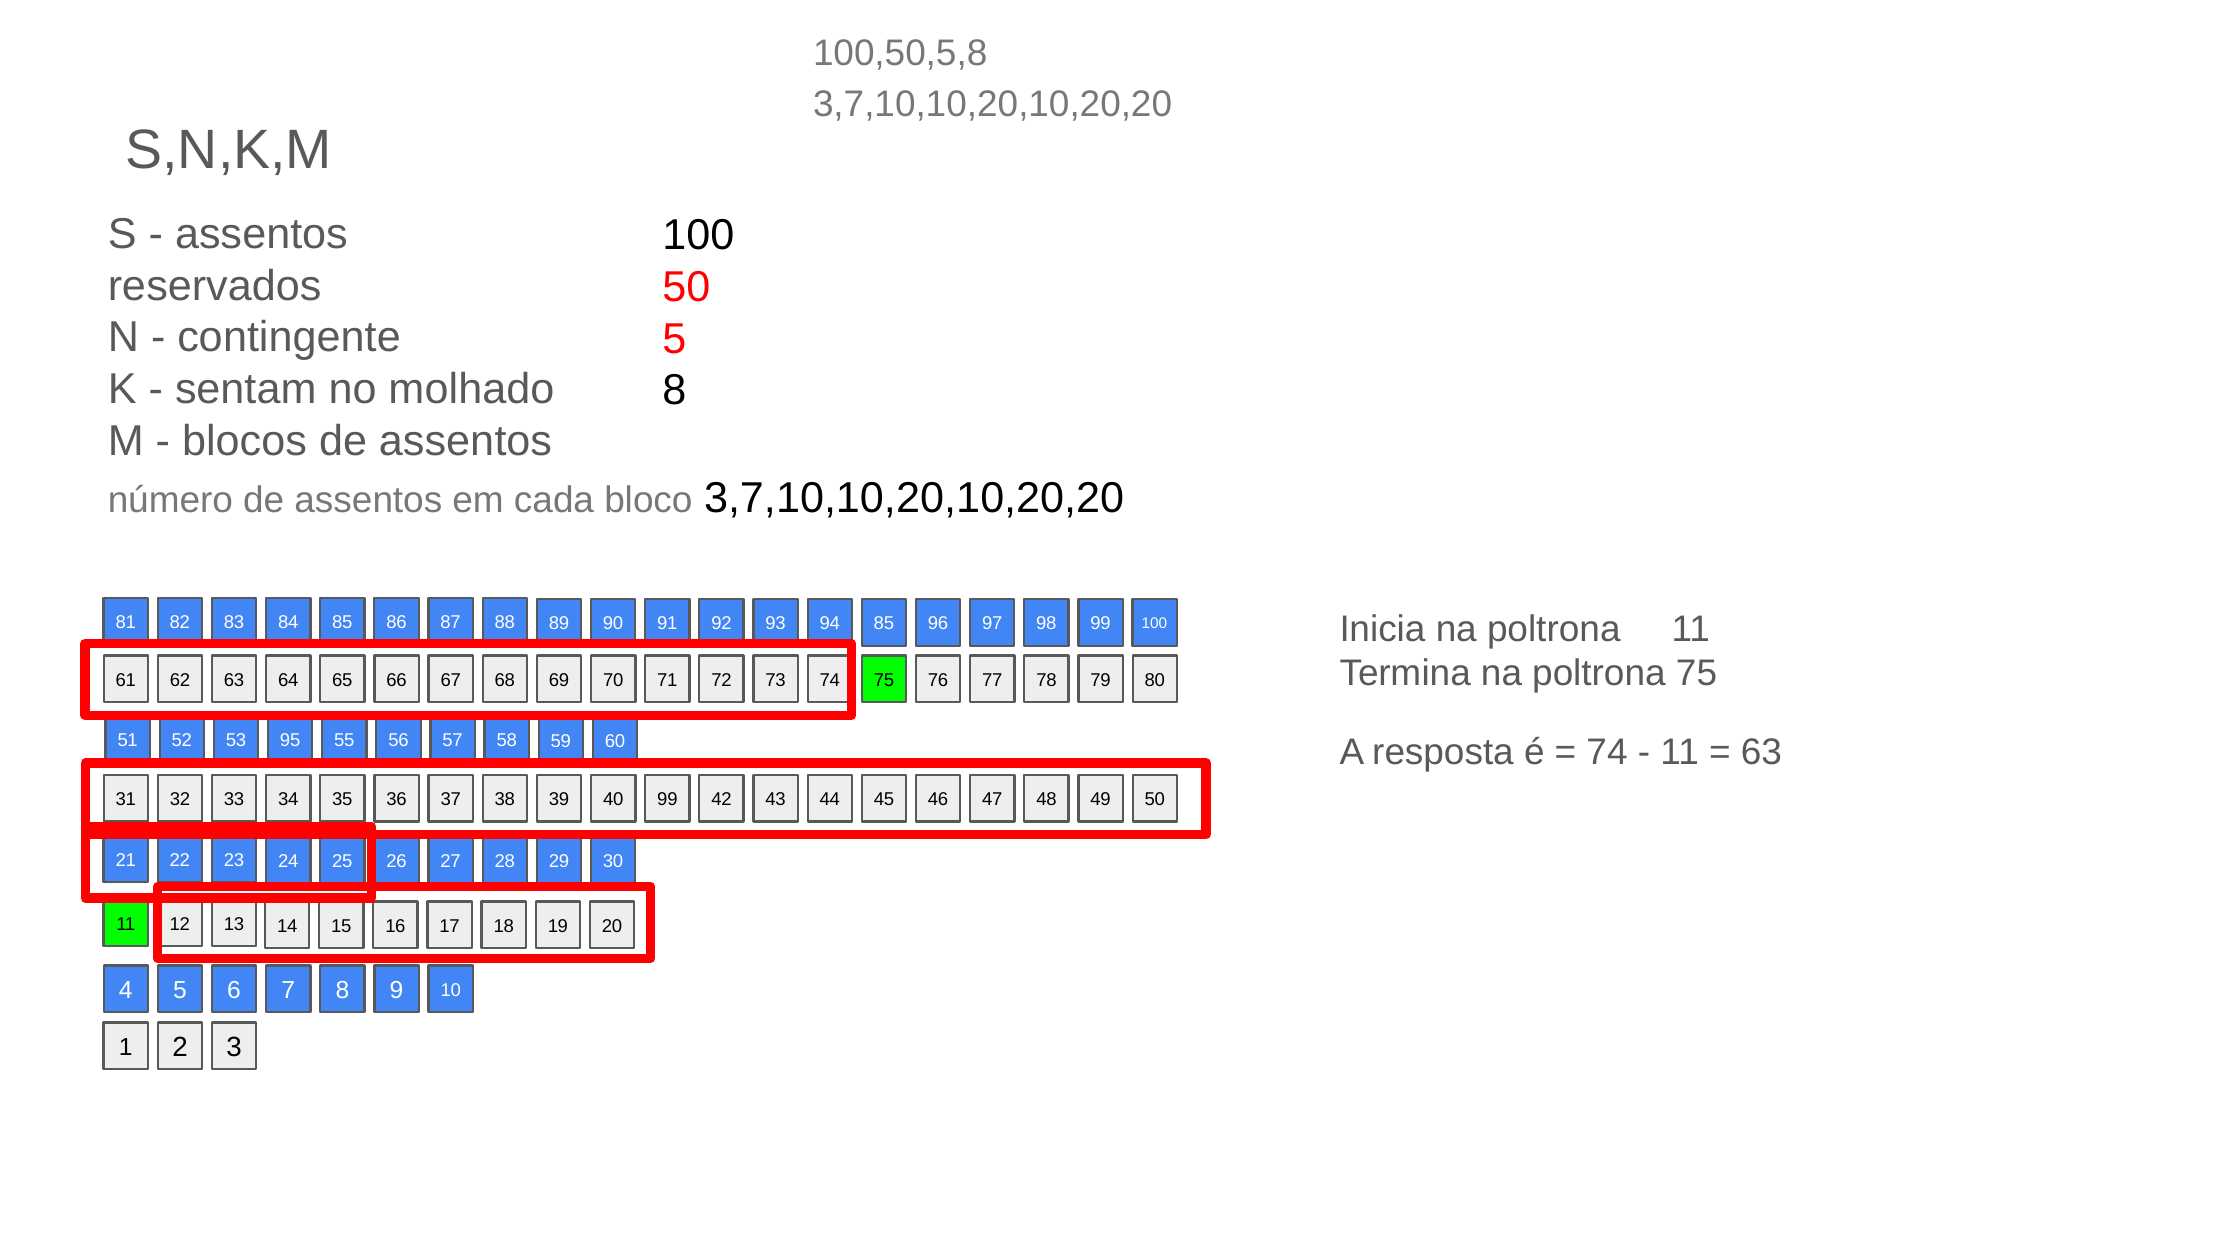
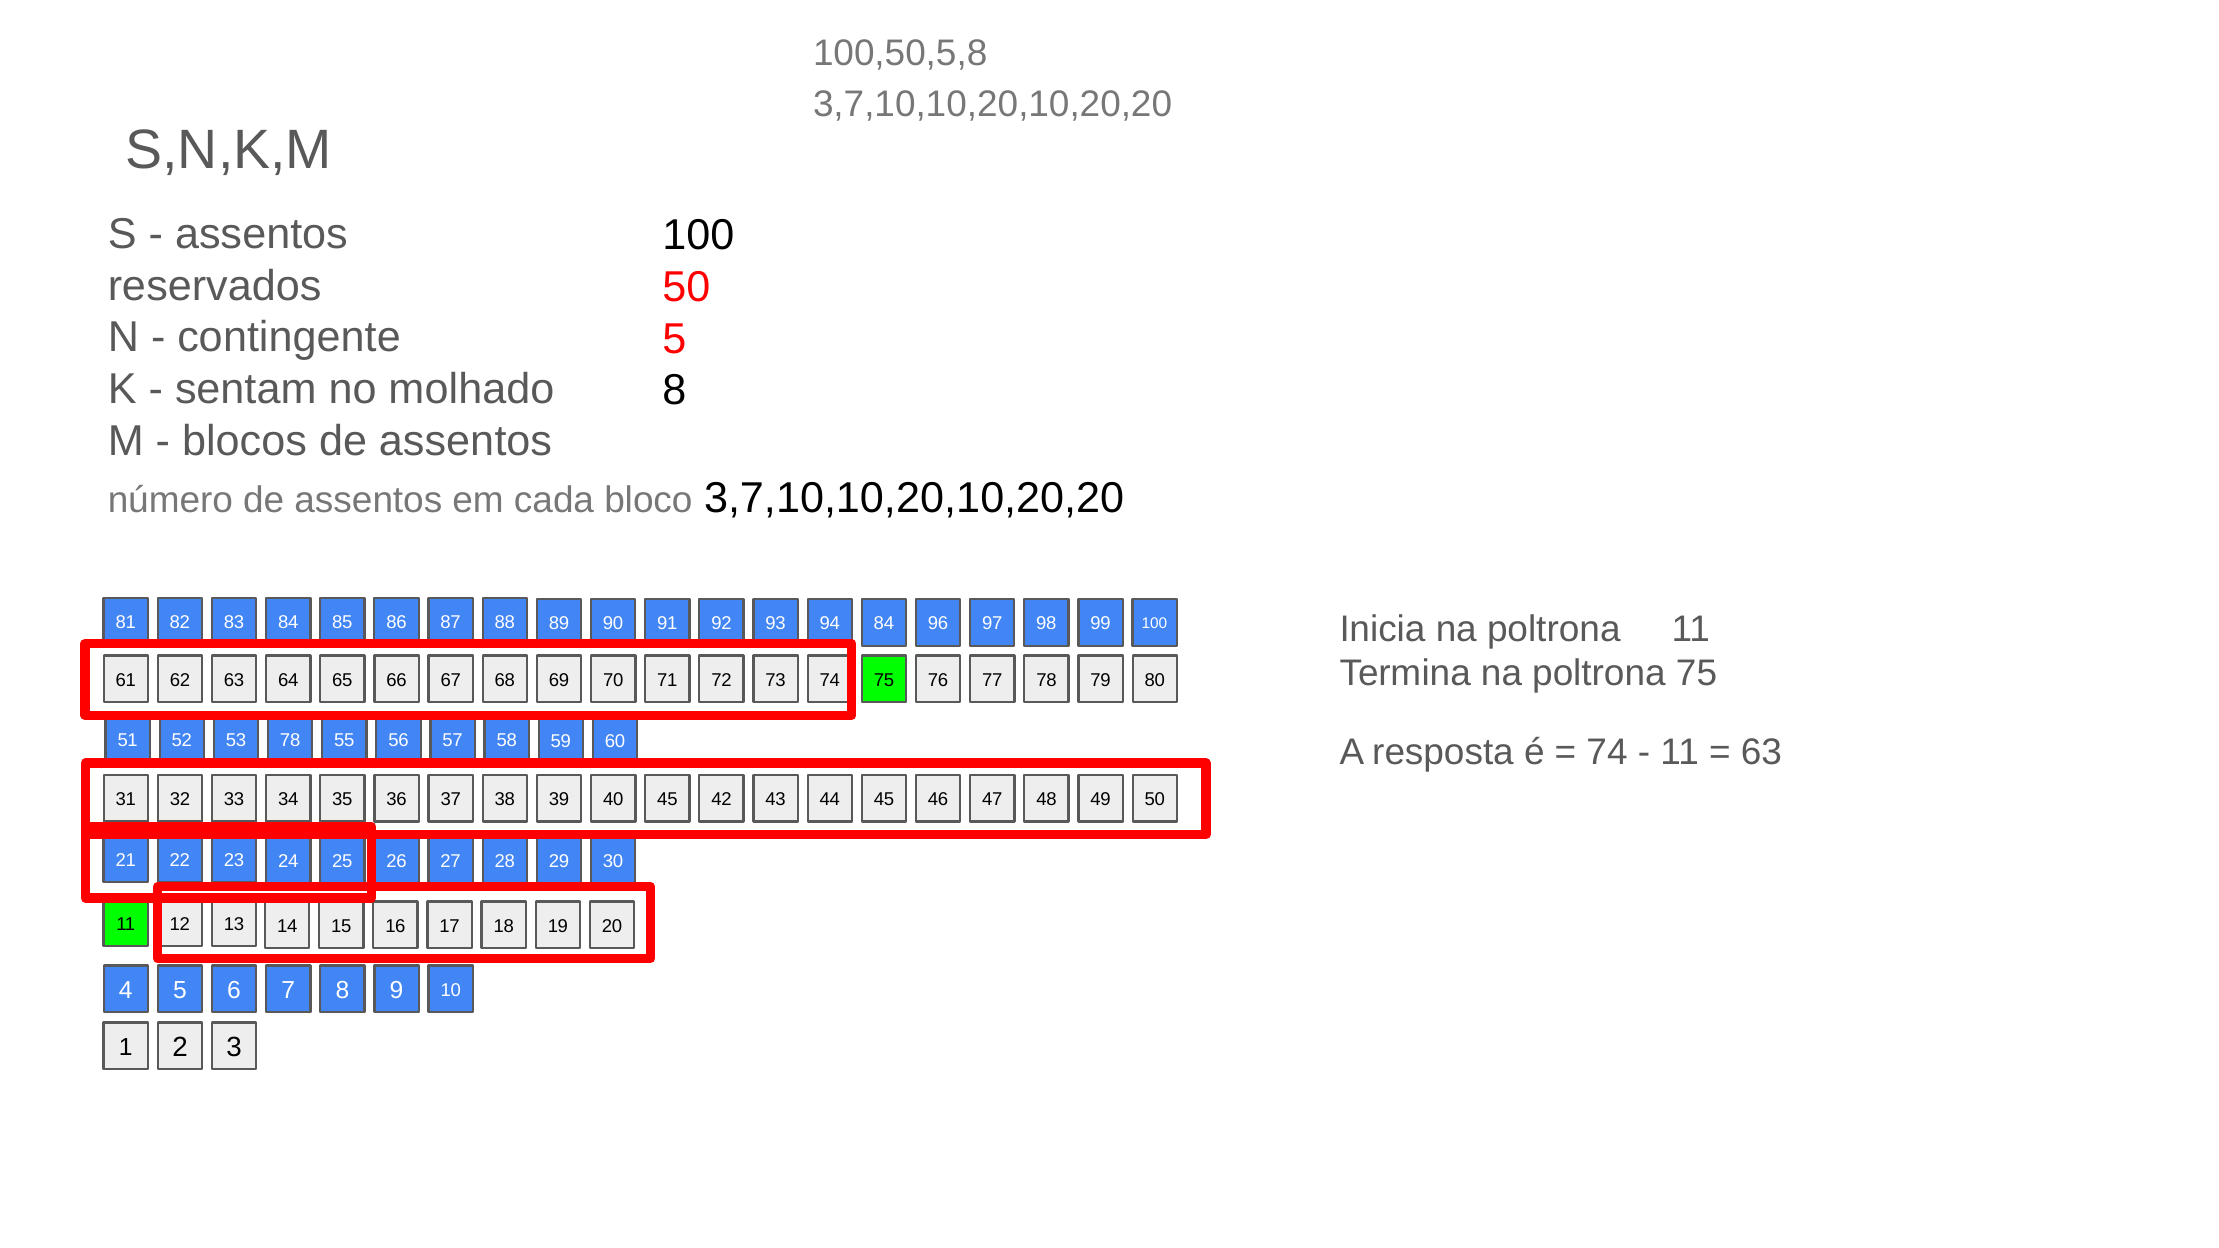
94 85: 85 -> 84
53 95: 95 -> 78
40 99: 99 -> 45
